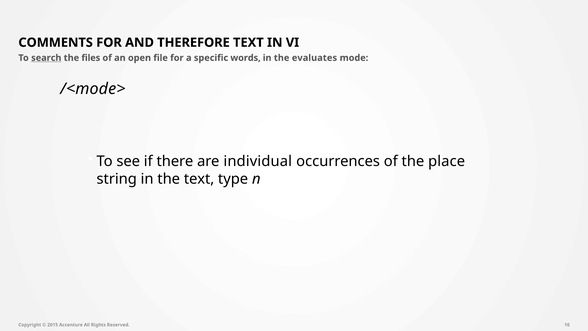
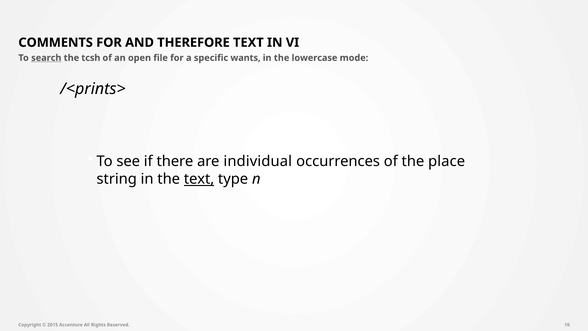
files: files -> tcsh
words: words -> wants
evaluates: evaluates -> lowercase
/<mode>: /<mode> -> /<prints>
text at (199, 179) underline: none -> present
